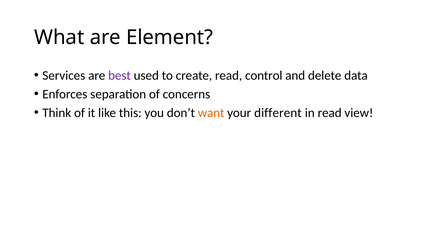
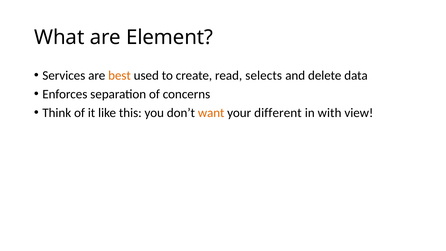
best colour: purple -> orange
control: control -> selects
in read: read -> with
